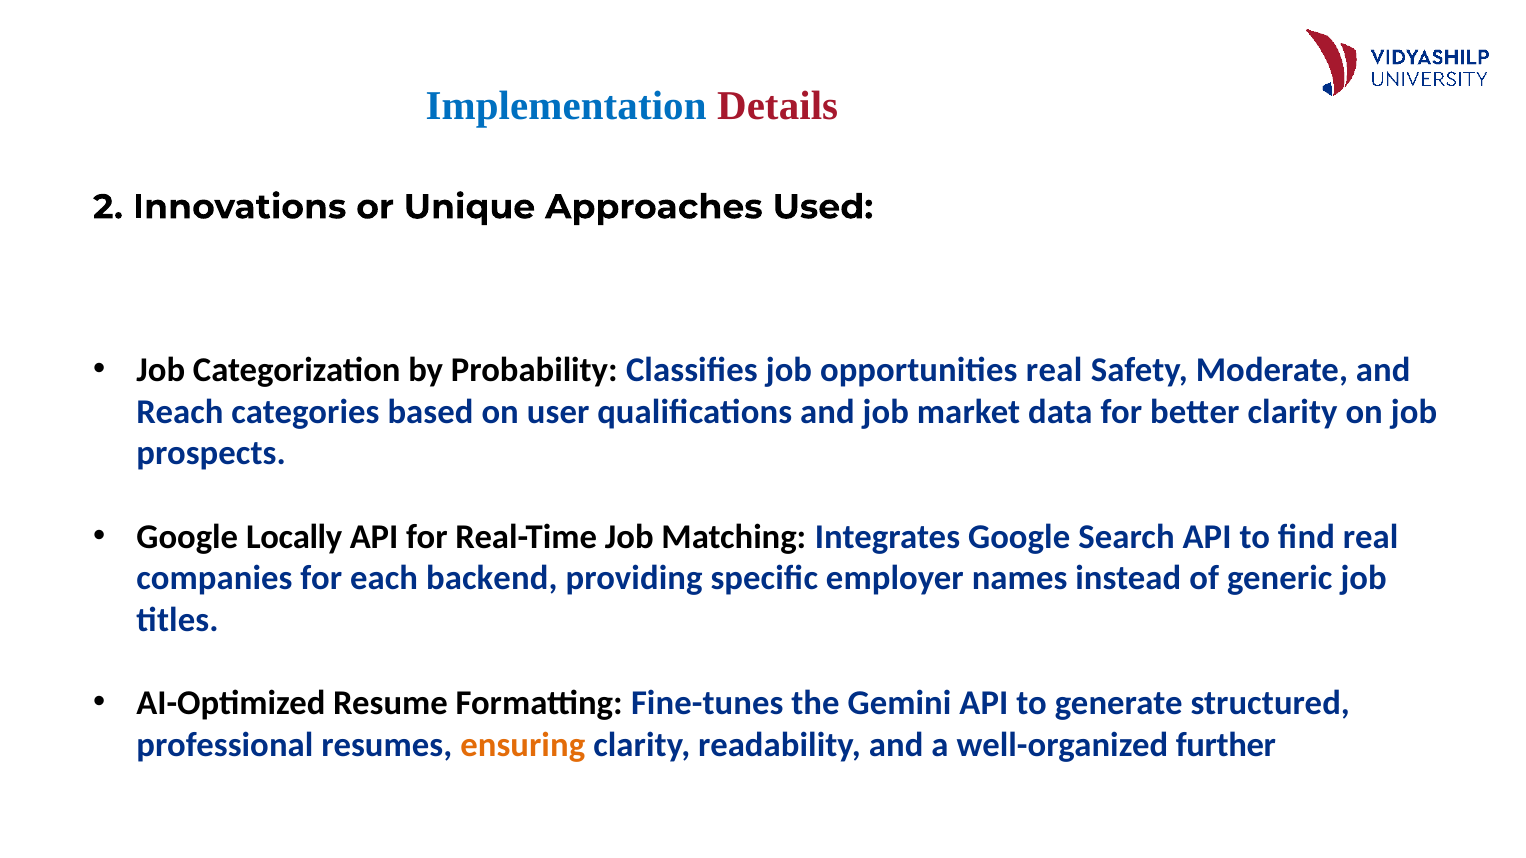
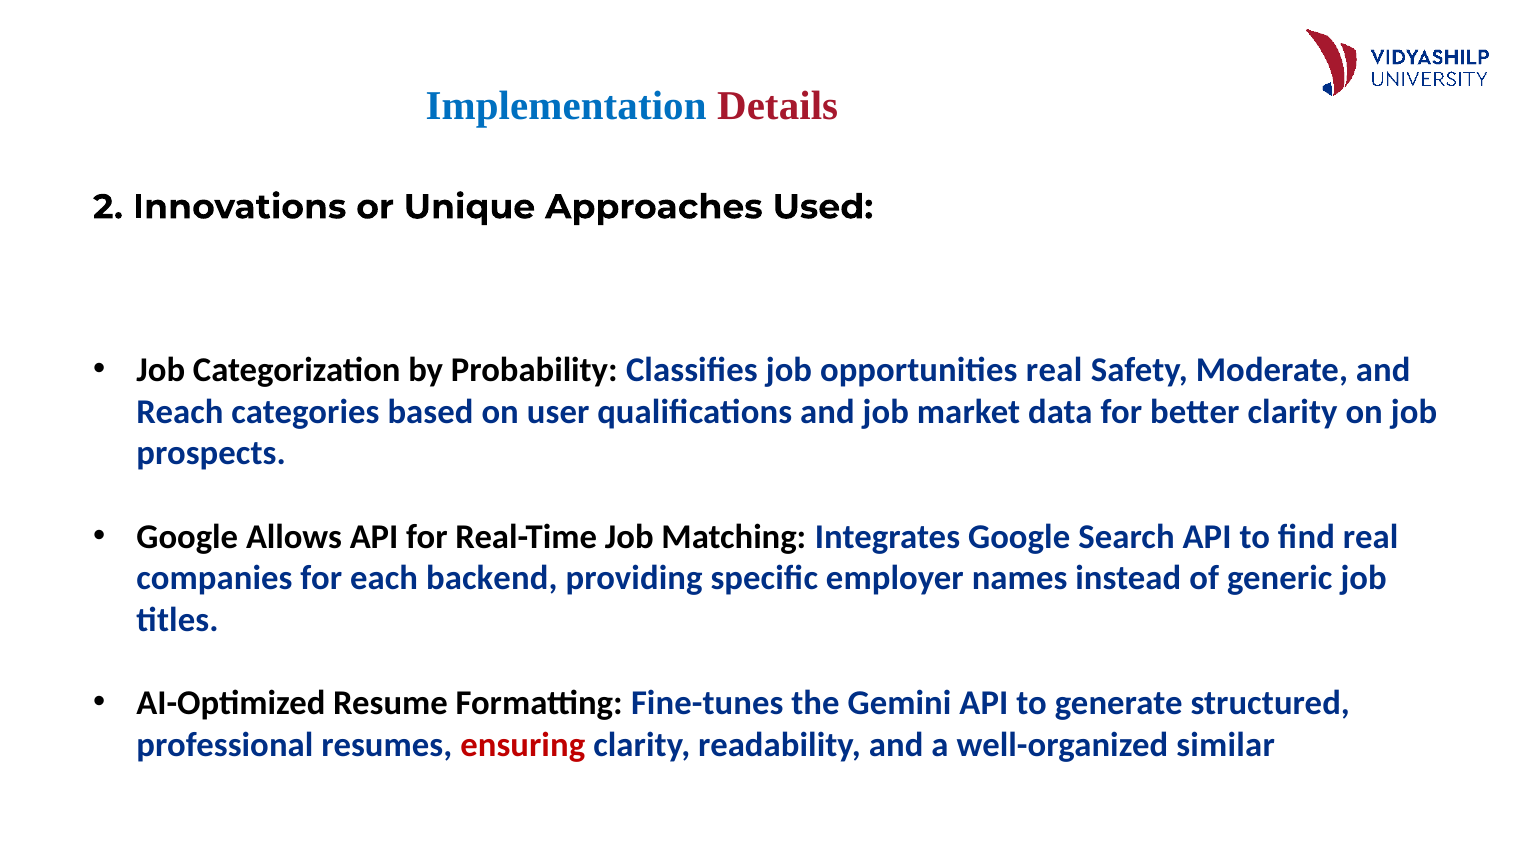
Locally: Locally -> Allows
ensuring colour: orange -> red
further: further -> similar
